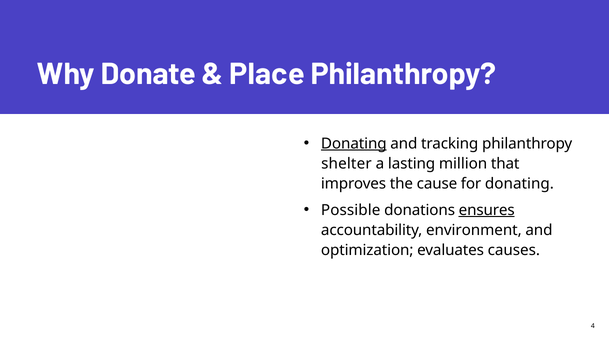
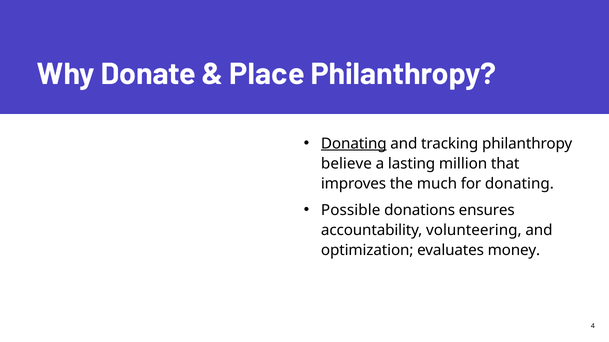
shelter: shelter -> believe
cause: cause -> much
ensures underline: present -> none
environment: environment -> volunteering
causes: causes -> money
